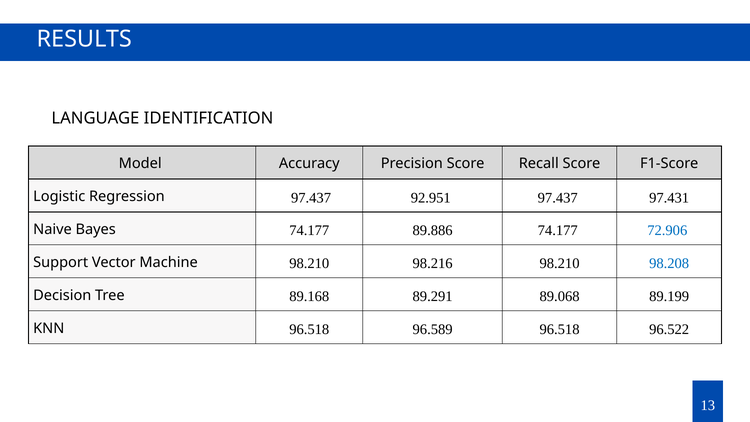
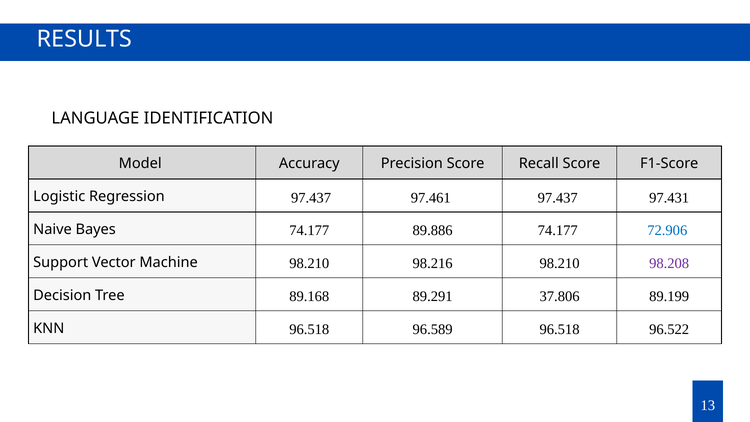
92.951: 92.951 -> 97.461
98.208 colour: blue -> purple
89.068: 89.068 -> 37.806
